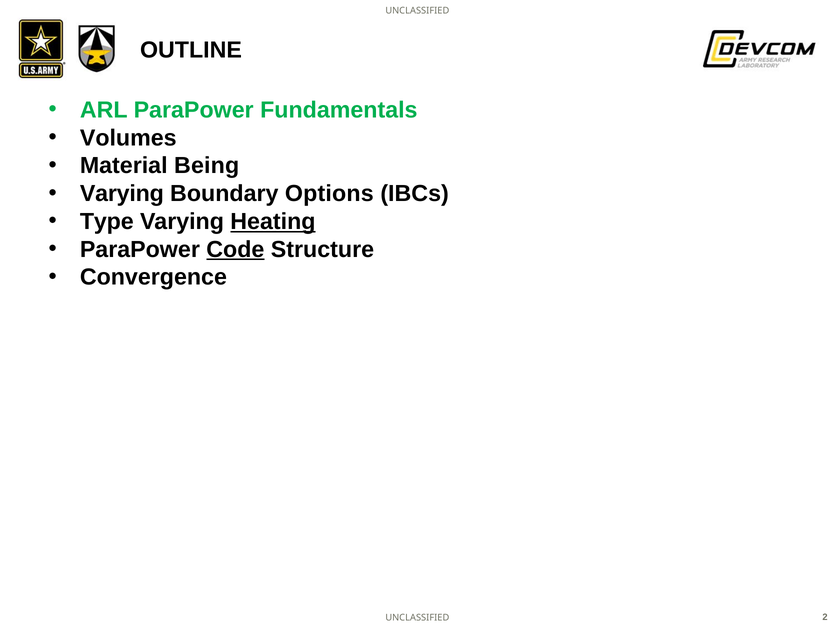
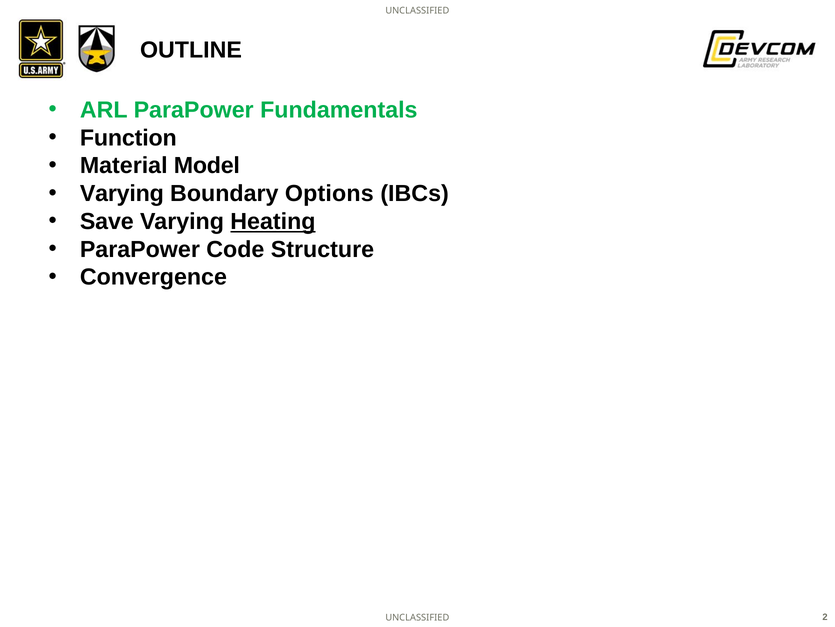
Volumes: Volumes -> Function
Being: Being -> Model
Type: Type -> Save
Code underline: present -> none
